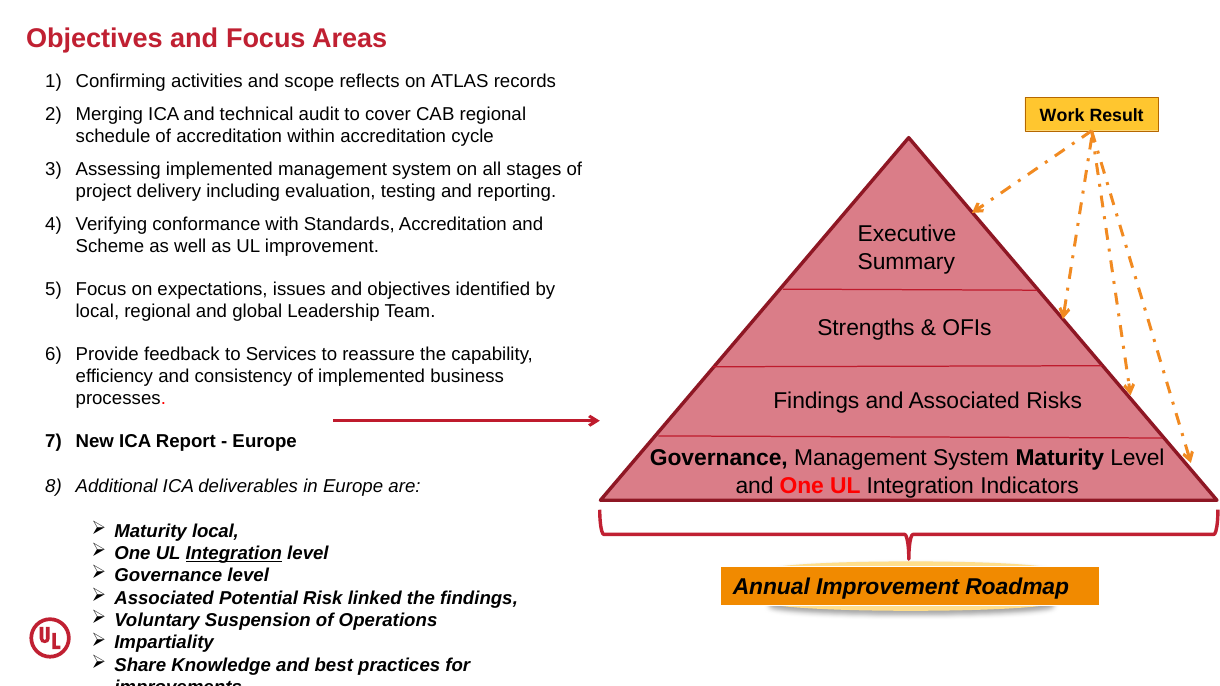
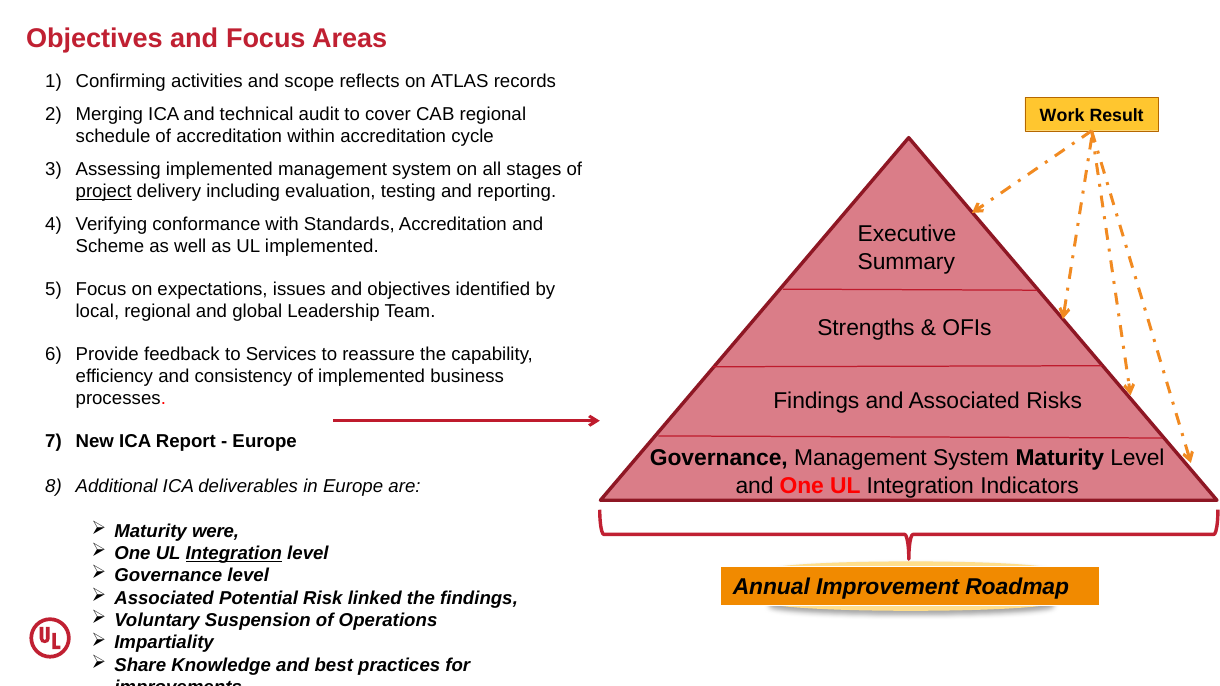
project underline: none -> present
UL improvement: improvement -> implemented
Maturity local: local -> were
